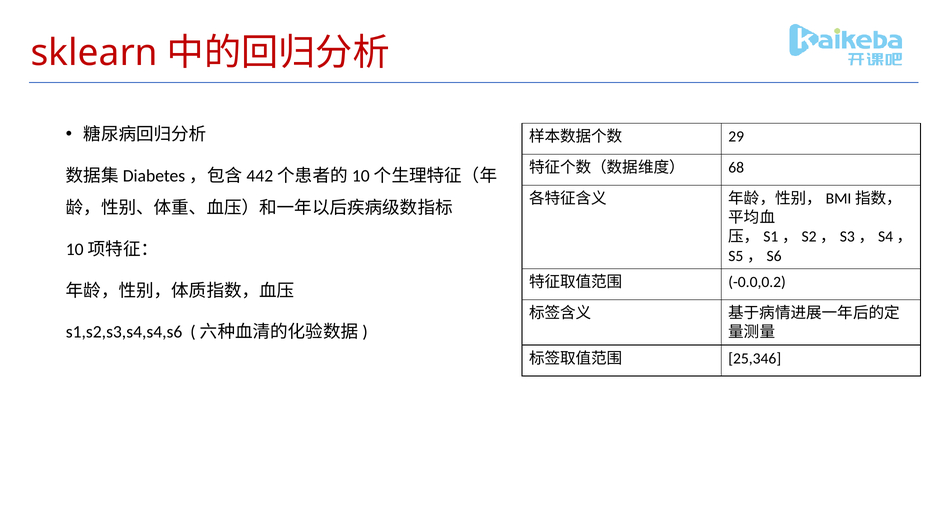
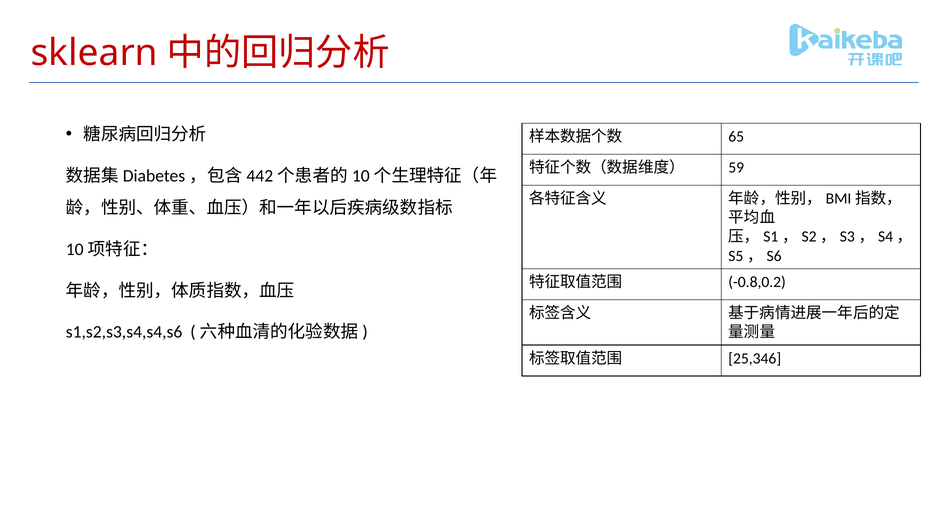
29: 29 -> 65
68: 68 -> 59
-0.0,0.2: -0.0,0.2 -> -0.8,0.2
